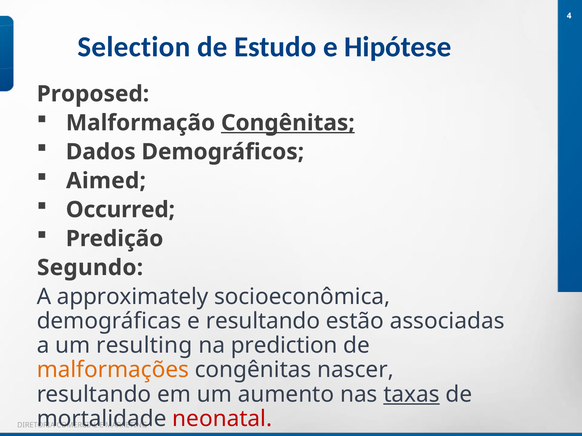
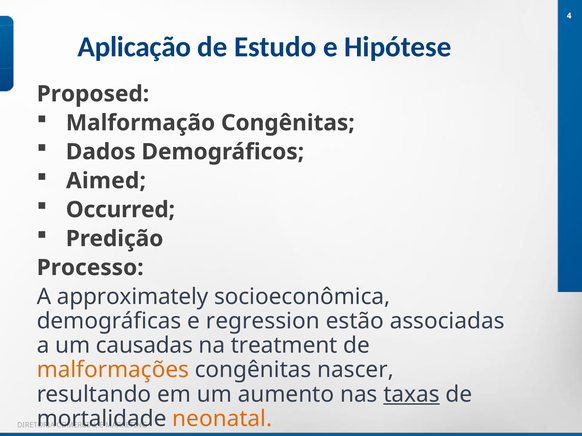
Selection: Selection -> Aplicação
Congênitas at (288, 123) underline: present -> none
Segundo: Segundo -> Processo
e resultando: resultando -> regression
resulting: resulting -> causadas
prediction: prediction -> treatment
neonatal colour: red -> orange
